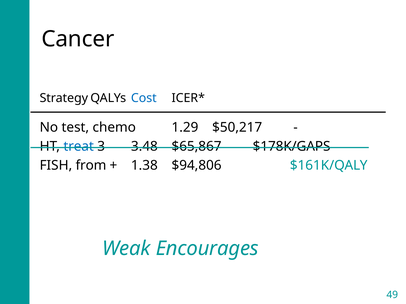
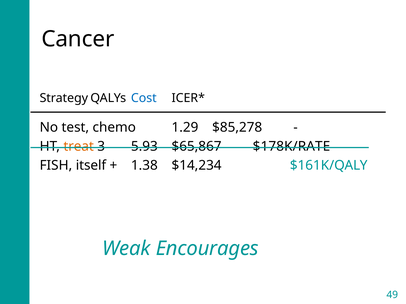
$50,217: $50,217 -> $85,278
treat colour: blue -> orange
3.48: 3.48 -> 5.93
$178K/GAPS: $178K/GAPS -> $178K/RATE
from: from -> itself
$94,806: $94,806 -> $14,234
